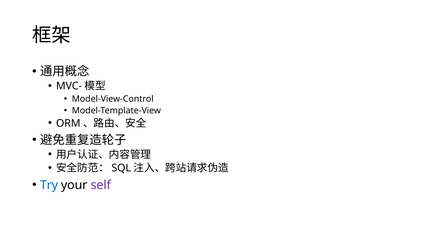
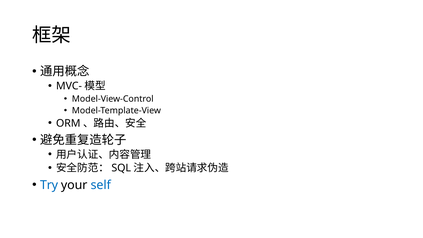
self colour: purple -> blue
